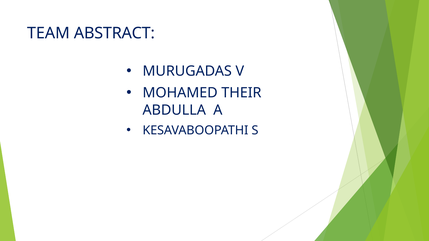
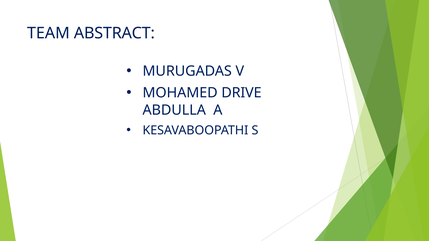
THEIR: THEIR -> DRIVE
